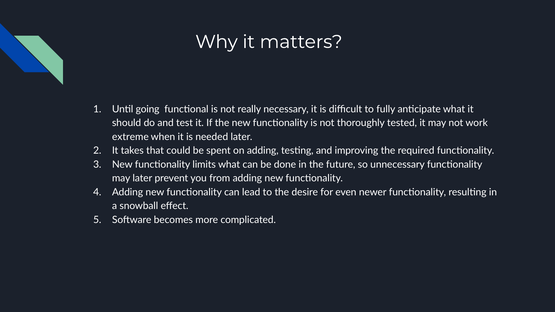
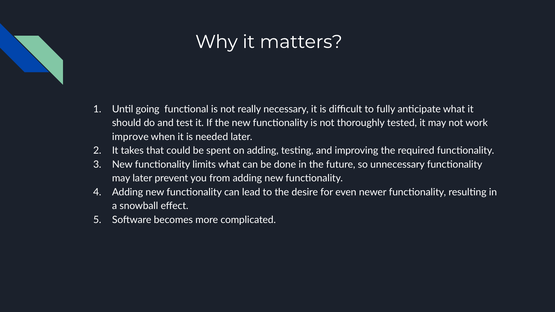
extreme: extreme -> improve
